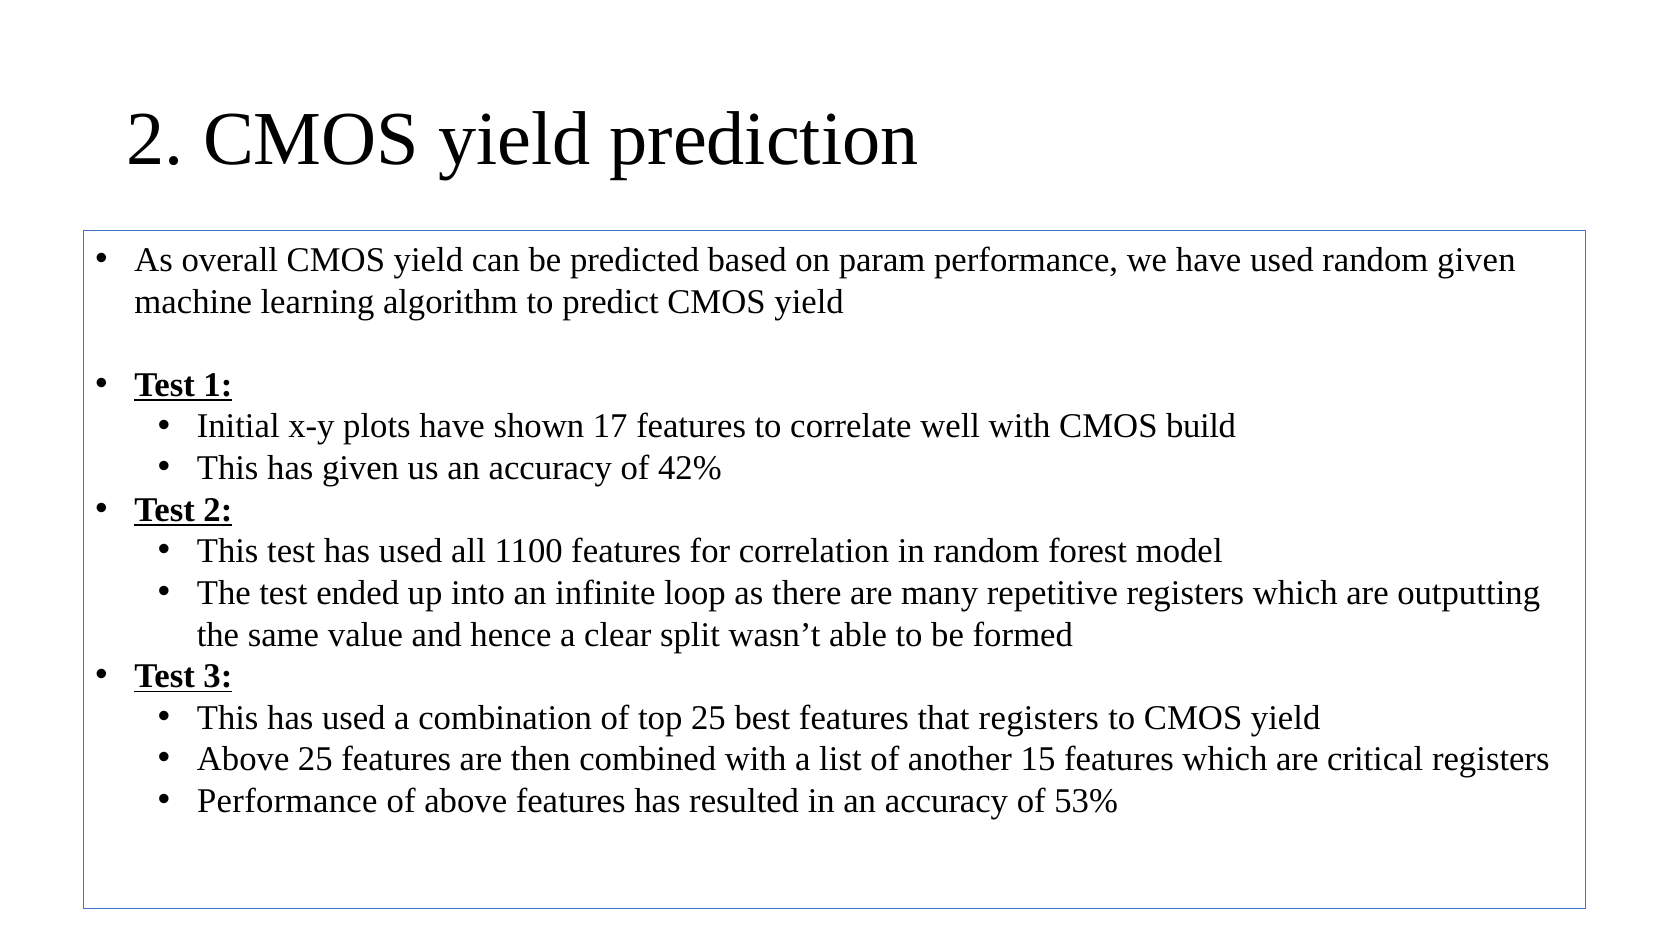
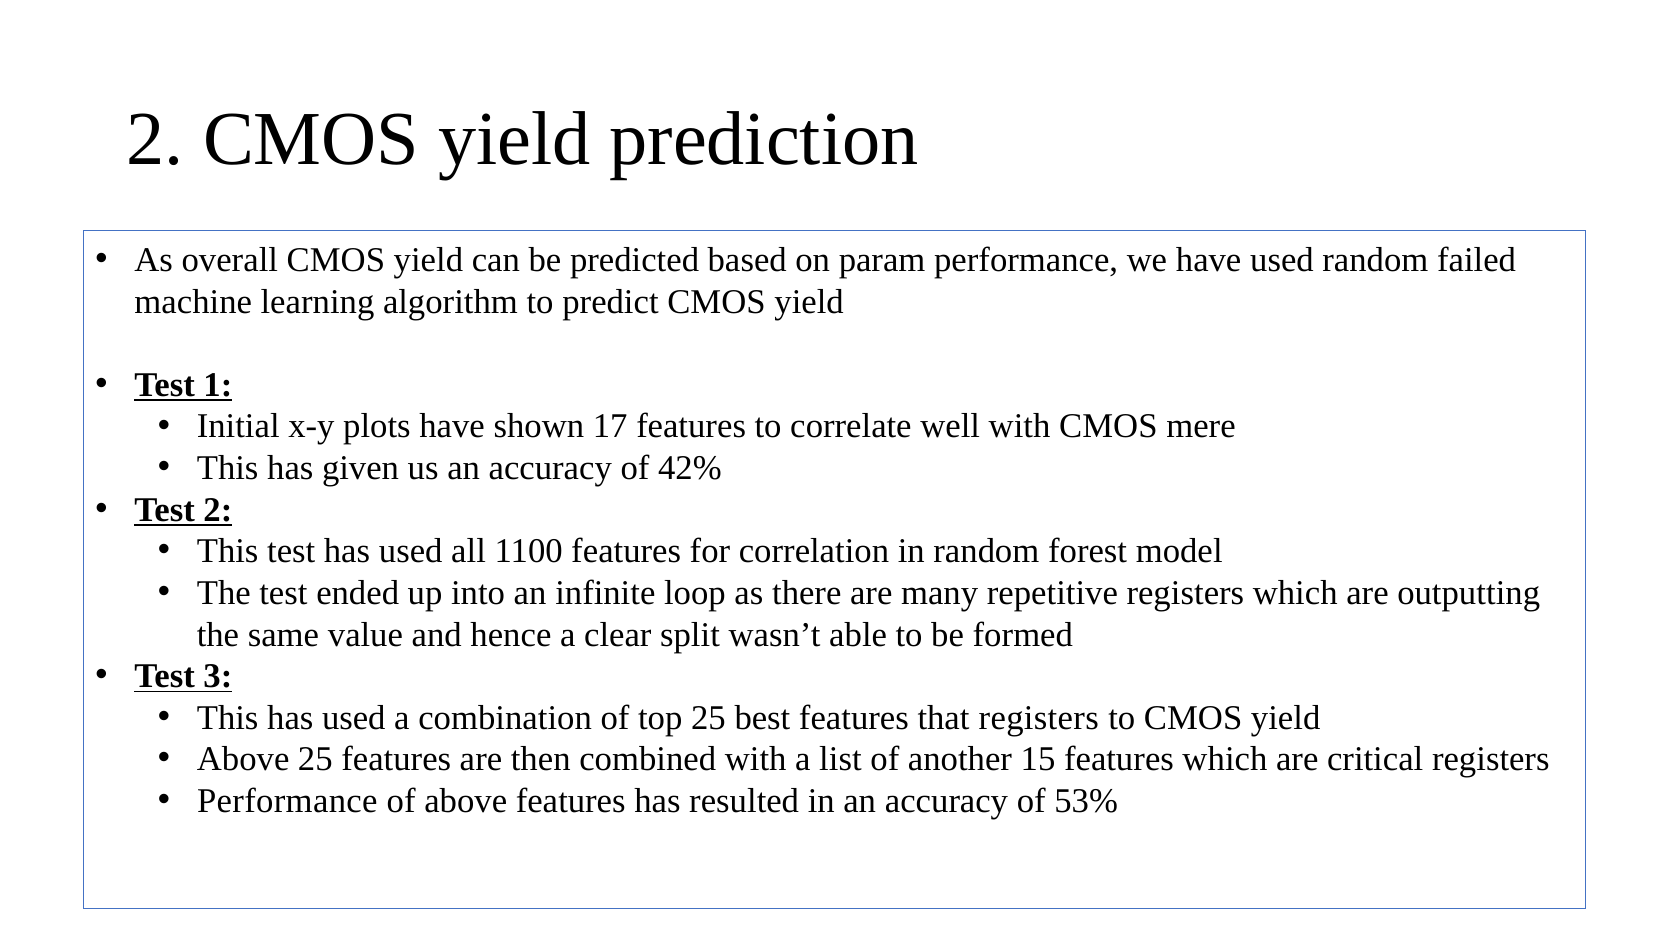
random given: given -> failed
build: build -> mere
